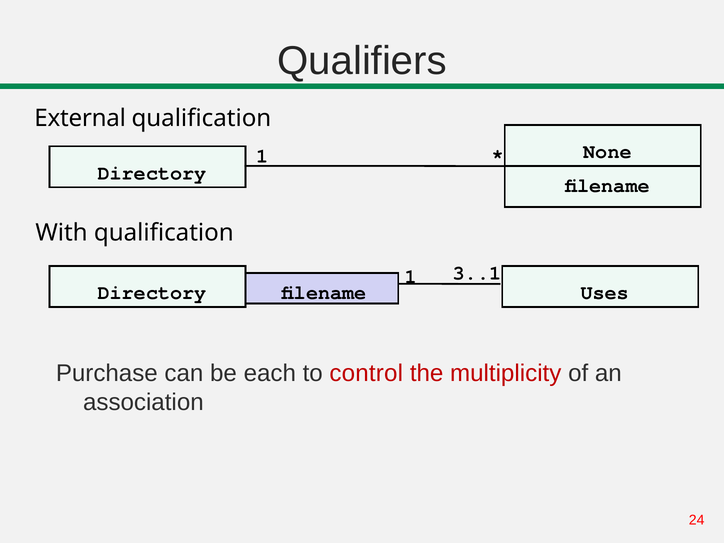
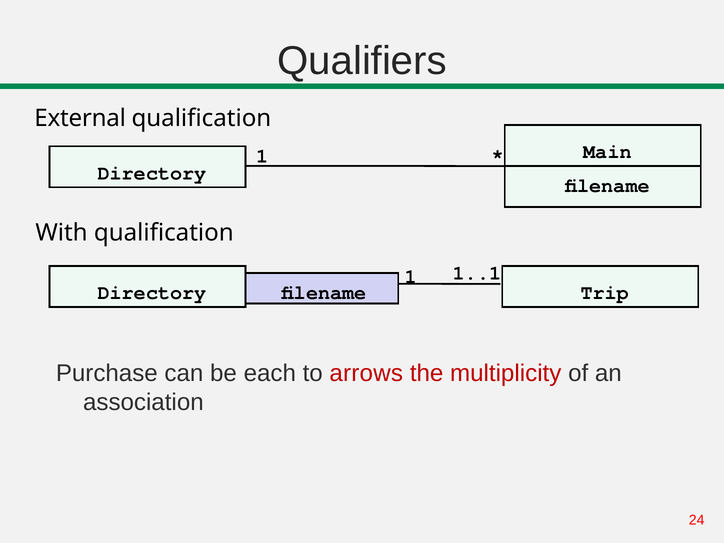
None: None -> Main
3..1: 3..1 -> 1..1
Uses: Uses -> Trip
control: control -> arrows
